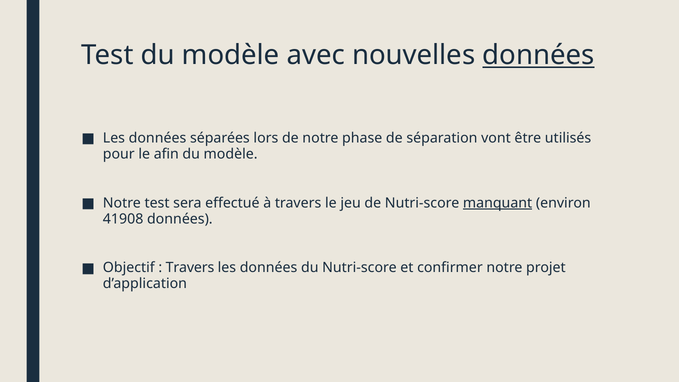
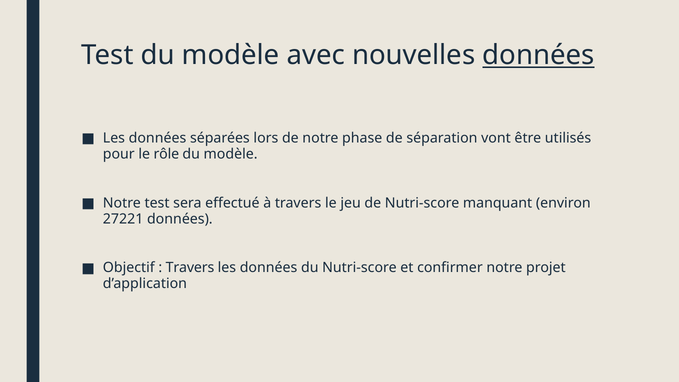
afin: afin -> rôle
manquant underline: present -> none
41908: 41908 -> 27221
